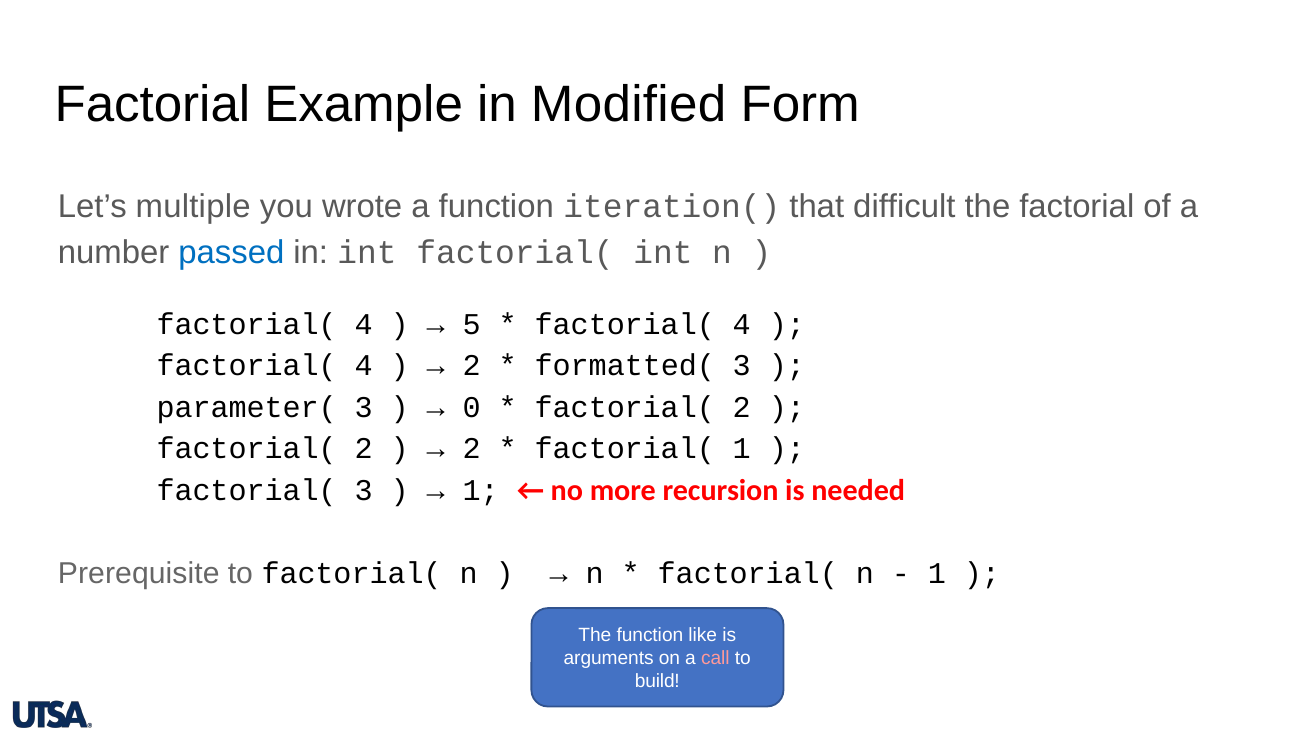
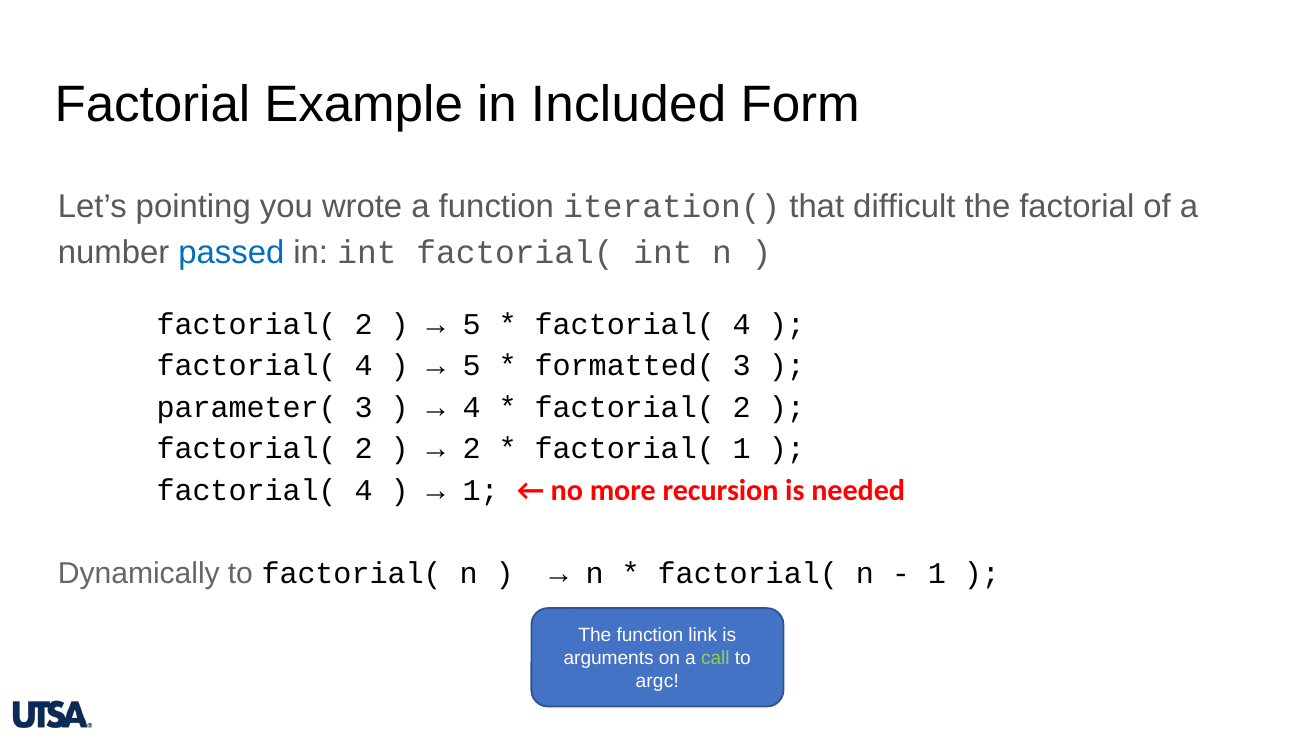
Modified: Modified -> Included
multiple: multiple -> pointing
4 at (364, 324): 4 -> 2
2 at (472, 365): 2 -> 5
0 at (472, 407): 0 -> 4
3 at (364, 490): 3 -> 4
Prerequisite: Prerequisite -> Dynamically
like: like -> link
call colour: pink -> light green
build: build -> argc
